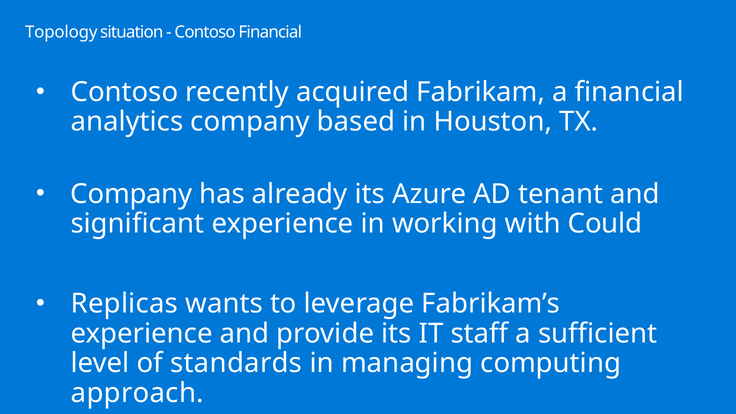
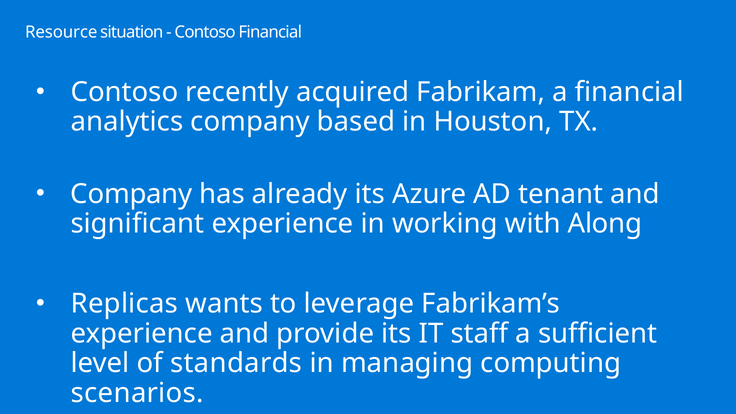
Topology: Topology -> Resource
Could: Could -> Along
approach: approach -> scenarios
